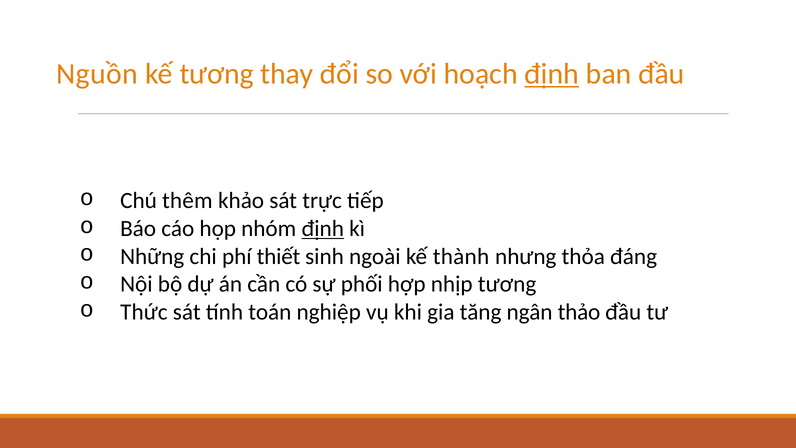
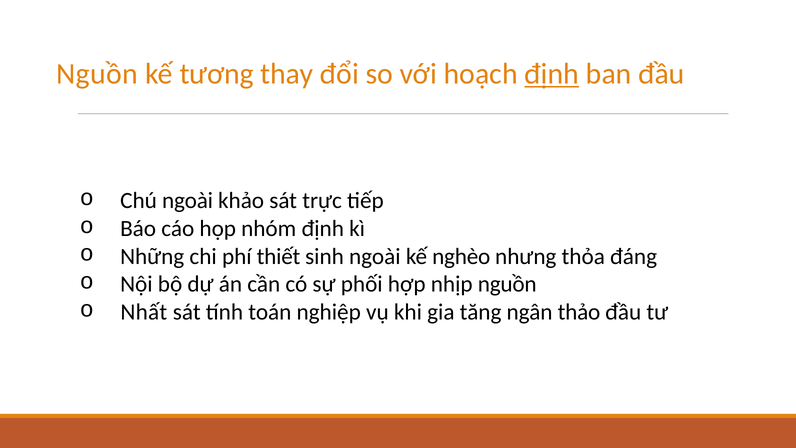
Chú thêm: thêm -> ngoài
định at (323, 228) underline: present -> none
thành: thành -> nghèo
nhịp tương: tương -> nguồn
Thức: Thức -> Nhất
